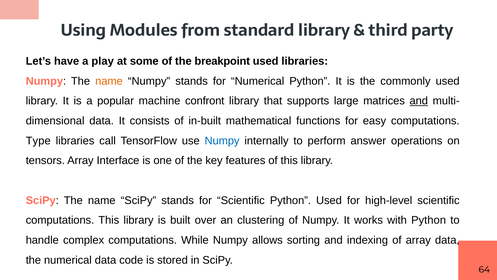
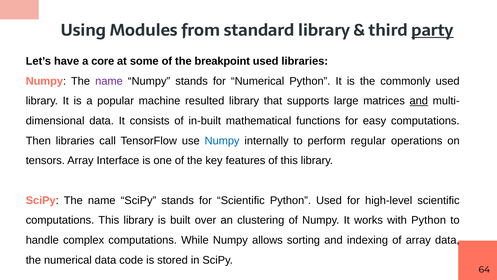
party underline: none -> present
play: play -> core
name at (109, 81) colour: orange -> purple
confront: confront -> resulted
Type: Type -> Then
answer: answer -> regular
